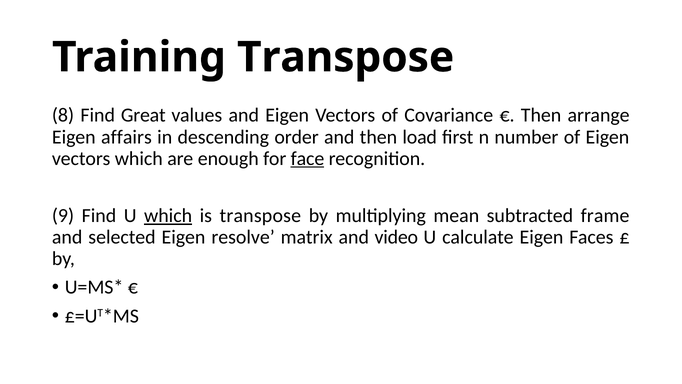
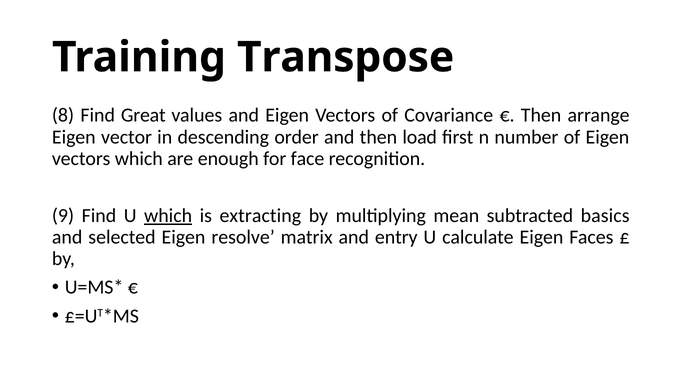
affairs: affairs -> vector
face underline: present -> none
is transpose: transpose -> extracting
frame: frame -> basics
video: video -> entry
